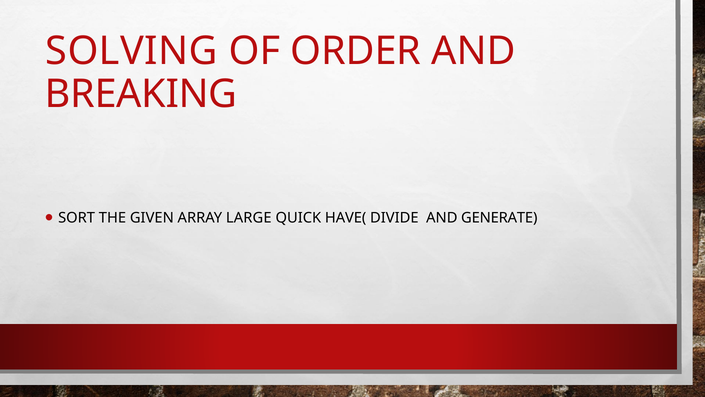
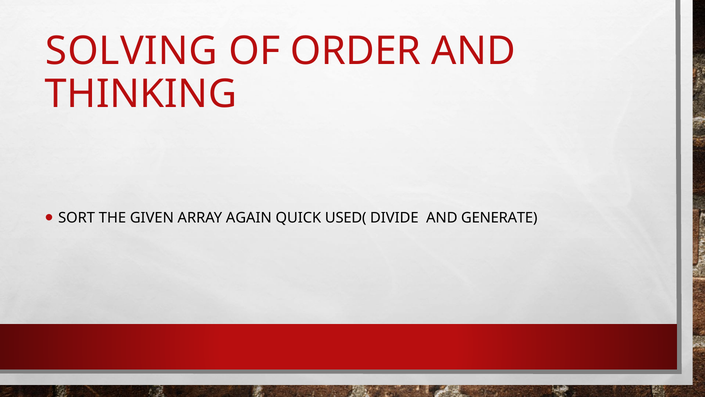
BREAKING: BREAKING -> THINKING
LARGE: LARGE -> AGAIN
HAVE(: HAVE( -> USED(
